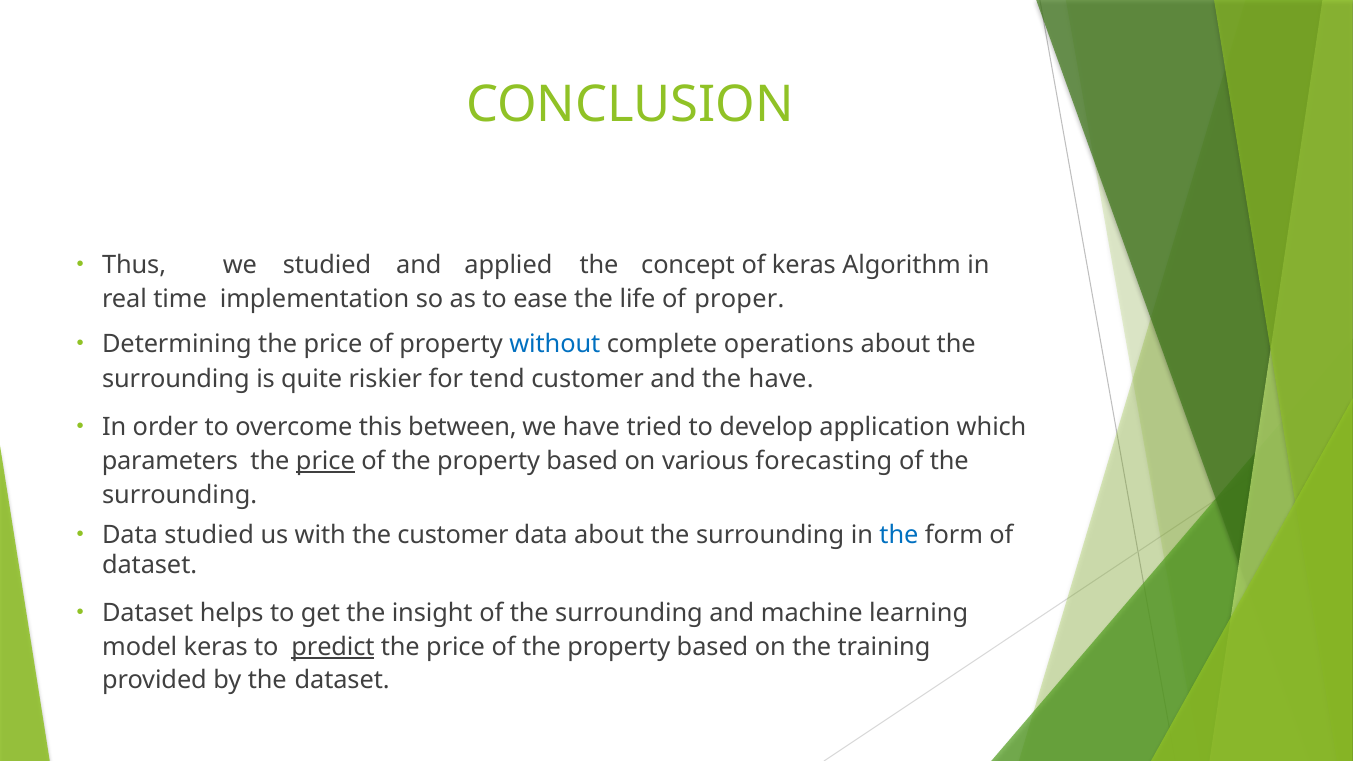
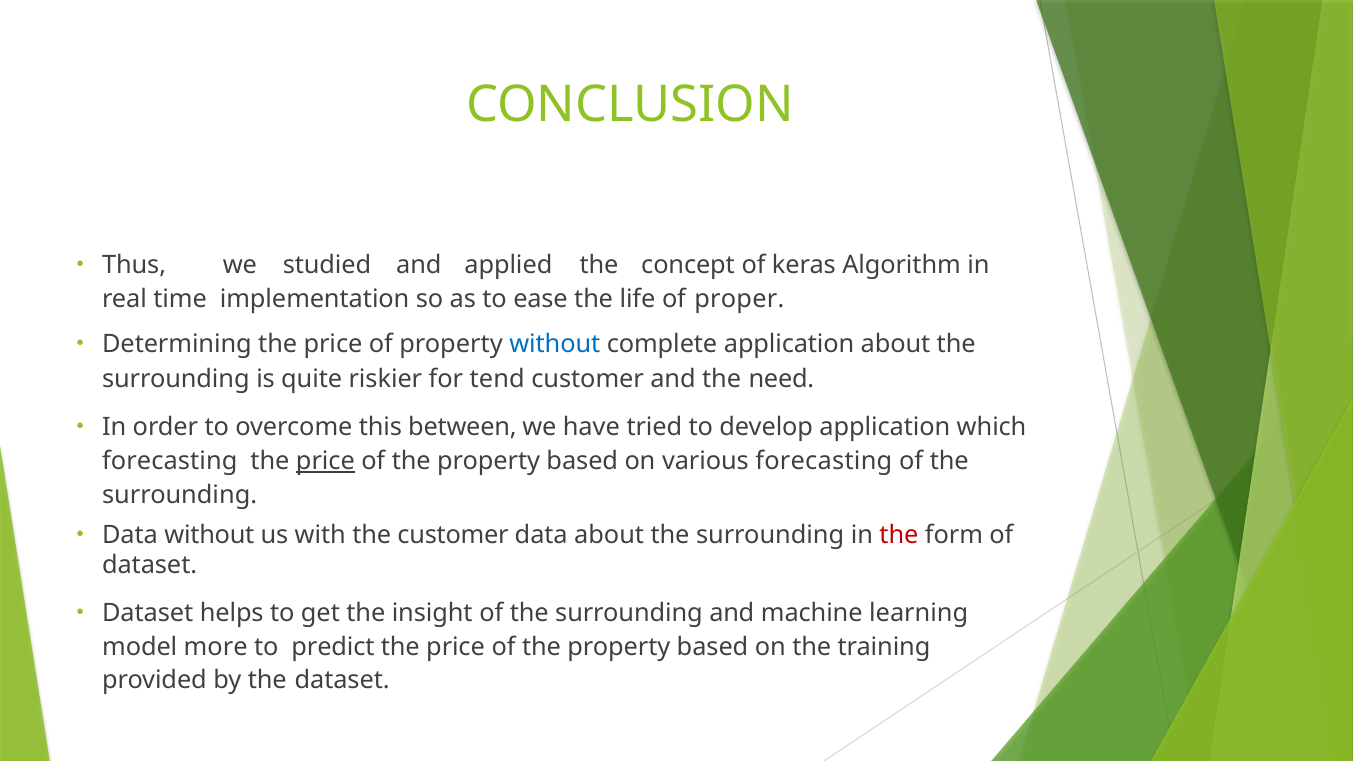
complete operations: operations -> application
the have: have -> need
parameters at (170, 461): parameters -> forecasting
Data studied: studied -> without
the at (899, 535) colour: blue -> red
model keras: keras -> more
predict underline: present -> none
